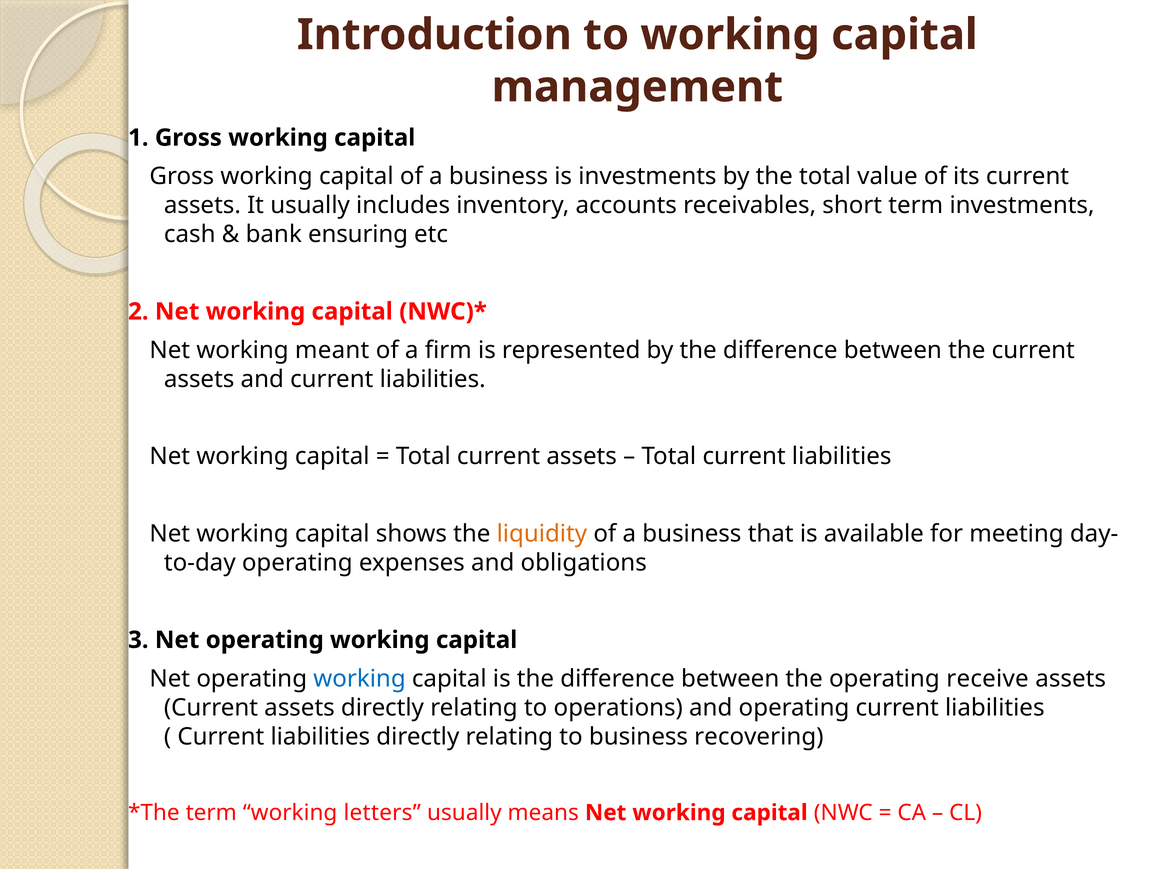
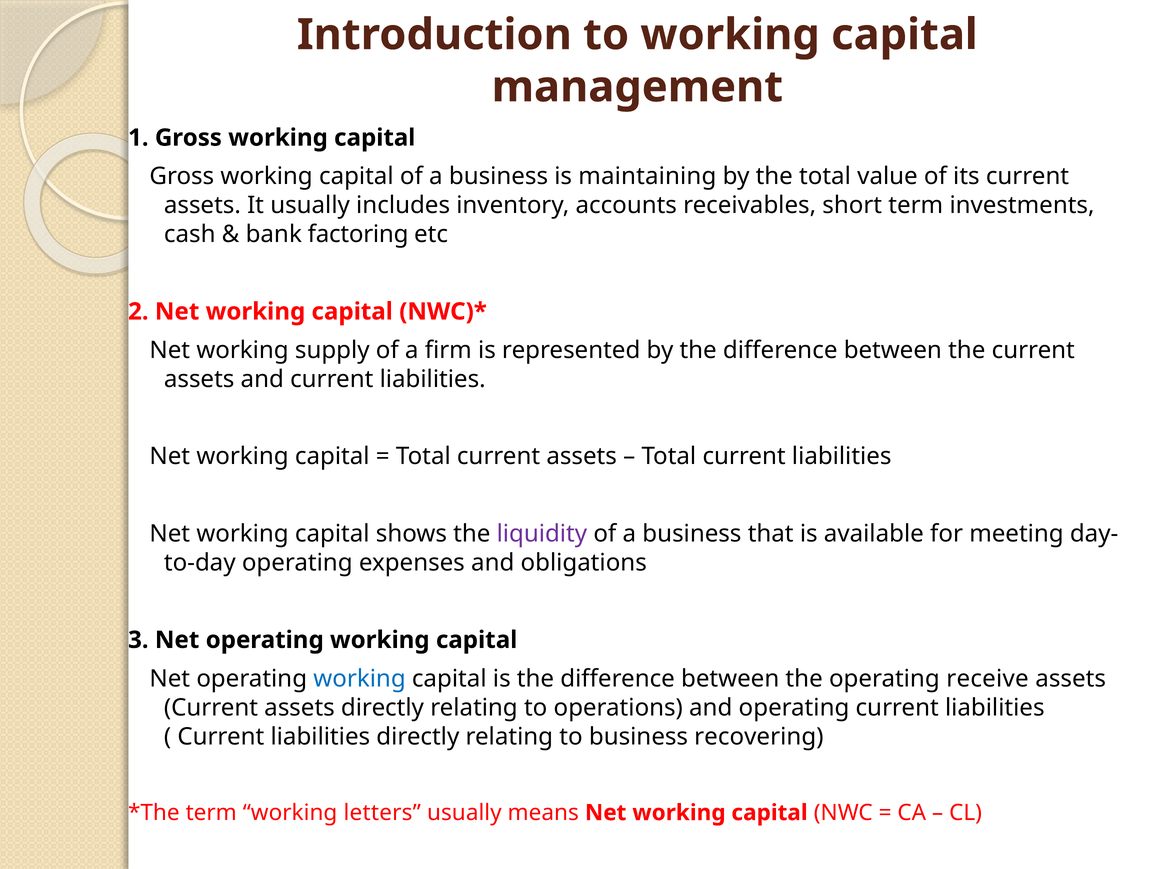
is investments: investments -> maintaining
ensuring: ensuring -> factoring
meant: meant -> supply
liquidity colour: orange -> purple
